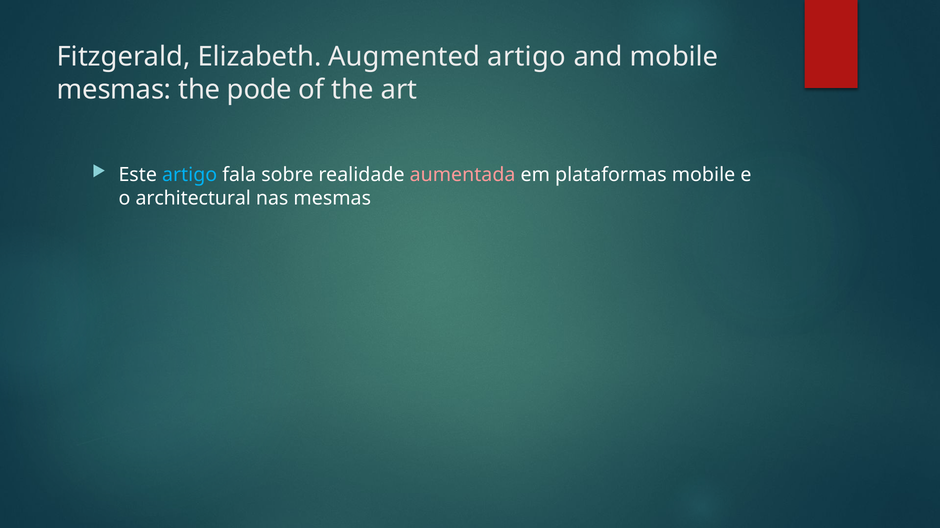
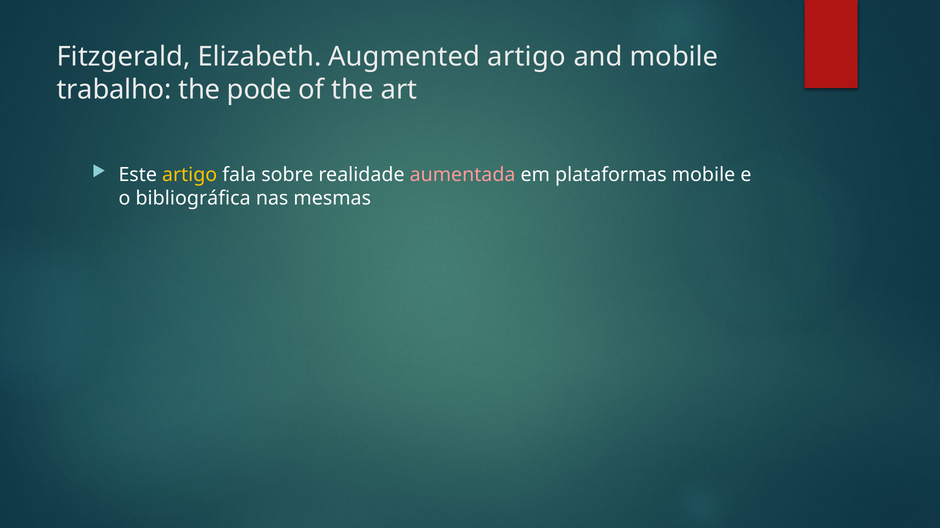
mesmas at (114, 90): mesmas -> trabalho
artigo at (190, 175) colour: light blue -> yellow
architectural: architectural -> bibliográfica
